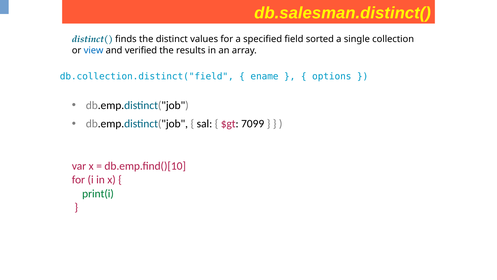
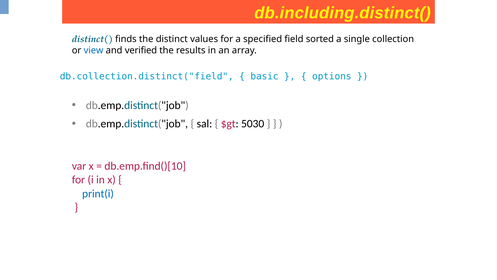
db.salesman.distinct(: db.salesman.distinct( -> db.including.distinct(
ename: ename -> basic
7099: 7099 -> 5030
print(i colour: green -> blue
